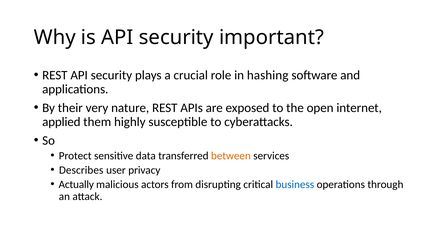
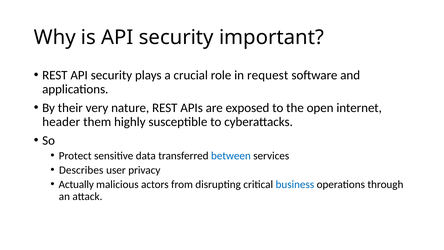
hashing: hashing -> request
applied: applied -> header
between colour: orange -> blue
